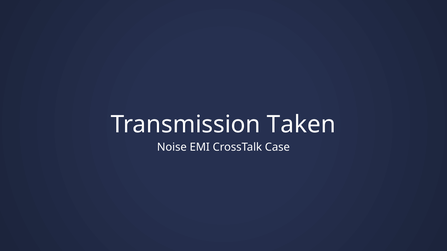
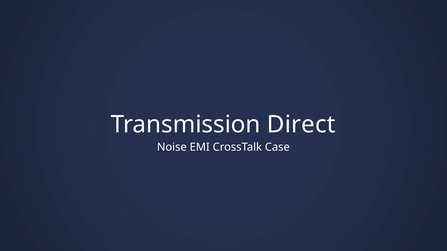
Taken: Taken -> Direct
